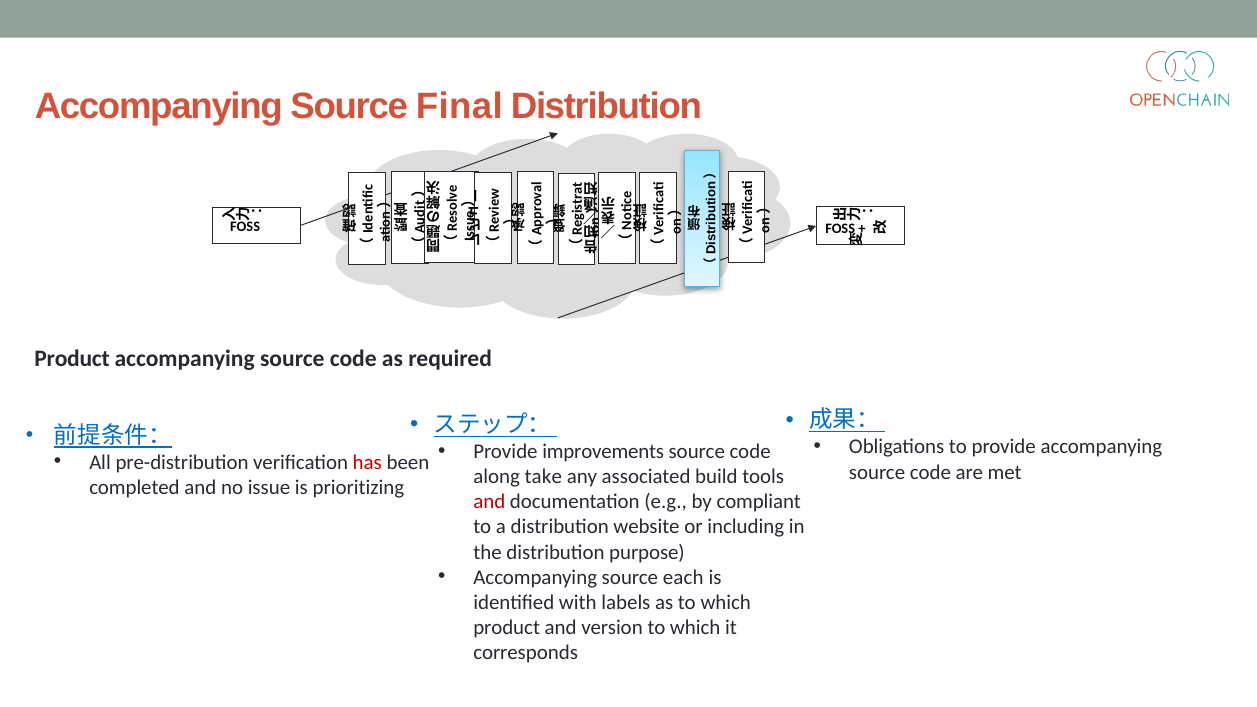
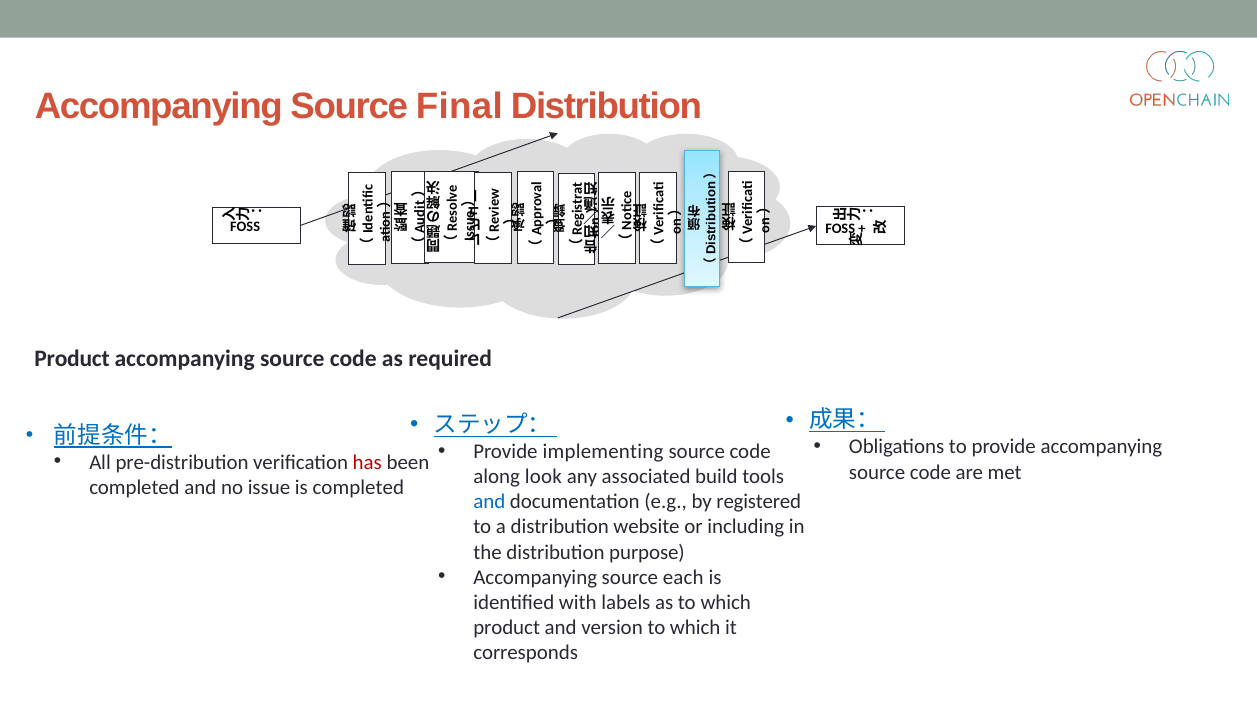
improvements: improvements -> implementing
take: take -> look
is prioritizing: prioritizing -> completed
and at (489, 502) colour: red -> blue
compliant: compliant -> registered
